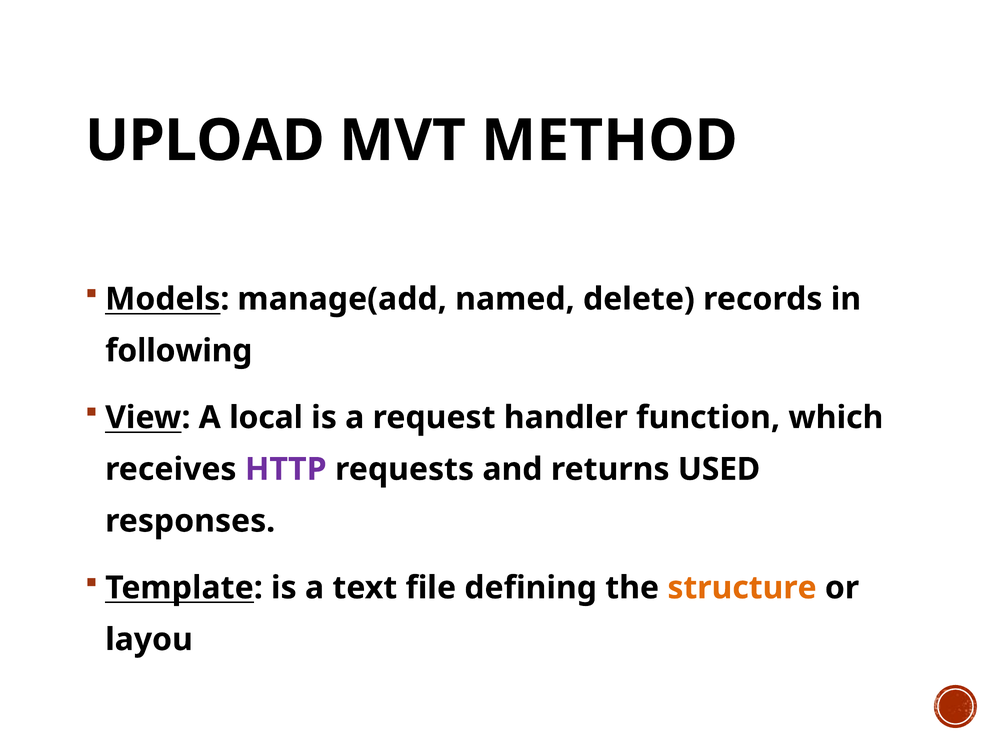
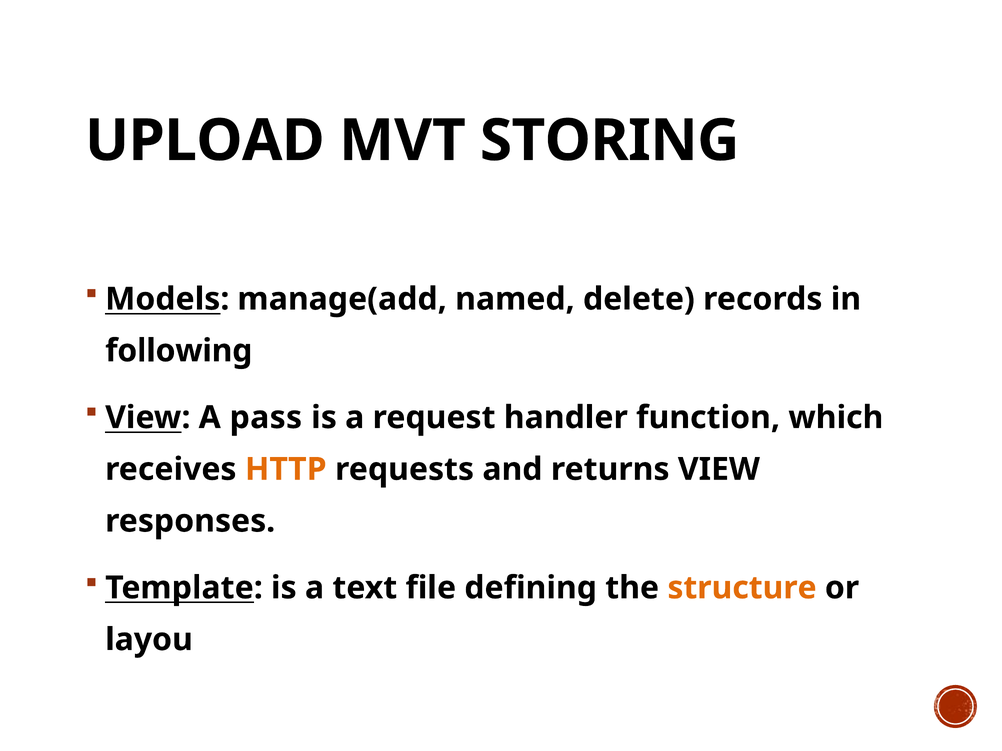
METHOD: METHOD -> STORING
local: local -> pass
HTTP colour: purple -> orange
returns USED: USED -> VIEW
